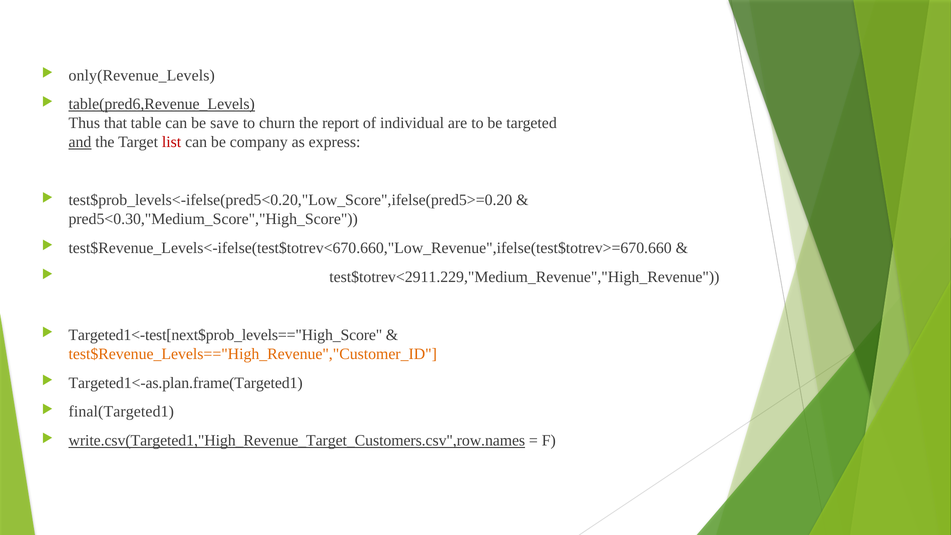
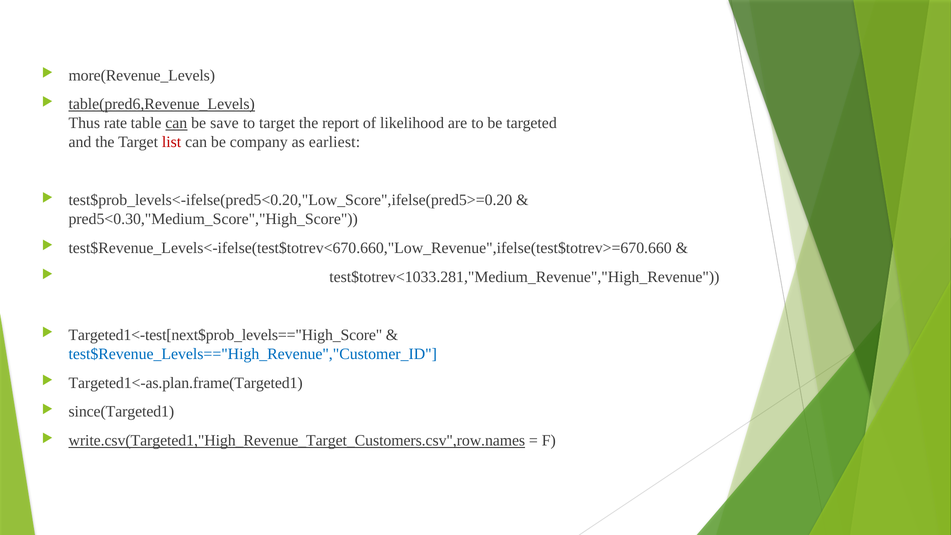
only(Revenue_Levels: only(Revenue_Levels -> more(Revenue_Levels
that: that -> rate
can at (176, 123) underline: none -> present
to churn: churn -> target
individual: individual -> likelihood
and underline: present -> none
express: express -> earliest
test$totrev<2911.229,"Medium_Revenue","High_Revenue: test$totrev<2911.229,"Medium_Revenue","High_Revenue -> test$totrev<1033.281,"Medium_Revenue","High_Revenue
test$Revenue_Levels=="High_Revenue","Customer_ID colour: orange -> blue
final(Targeted1: final(Targeted1 -> since(Targeted1
